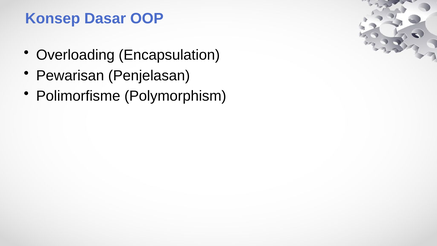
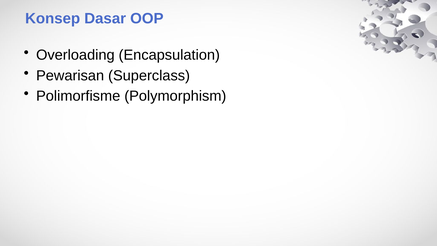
Penjelasan: Penjelasan -> Superclass
